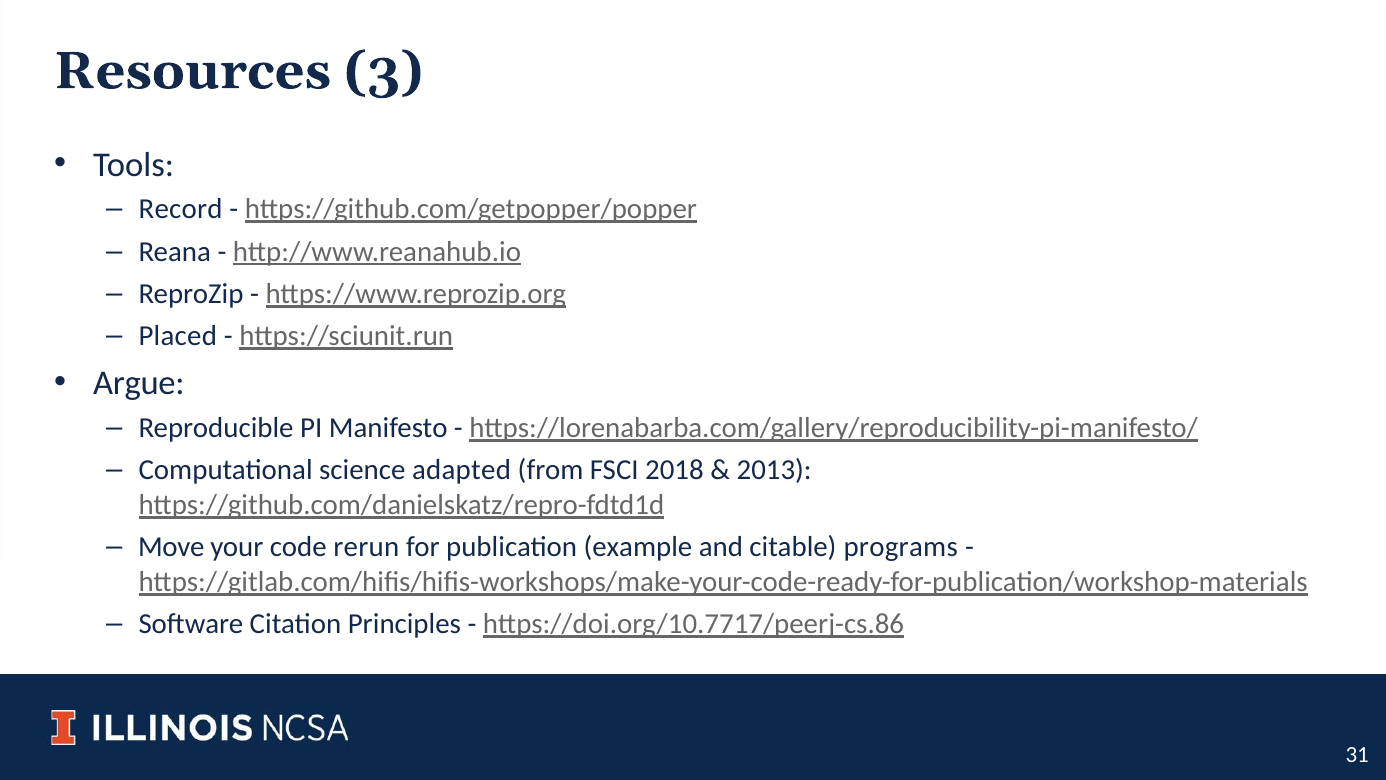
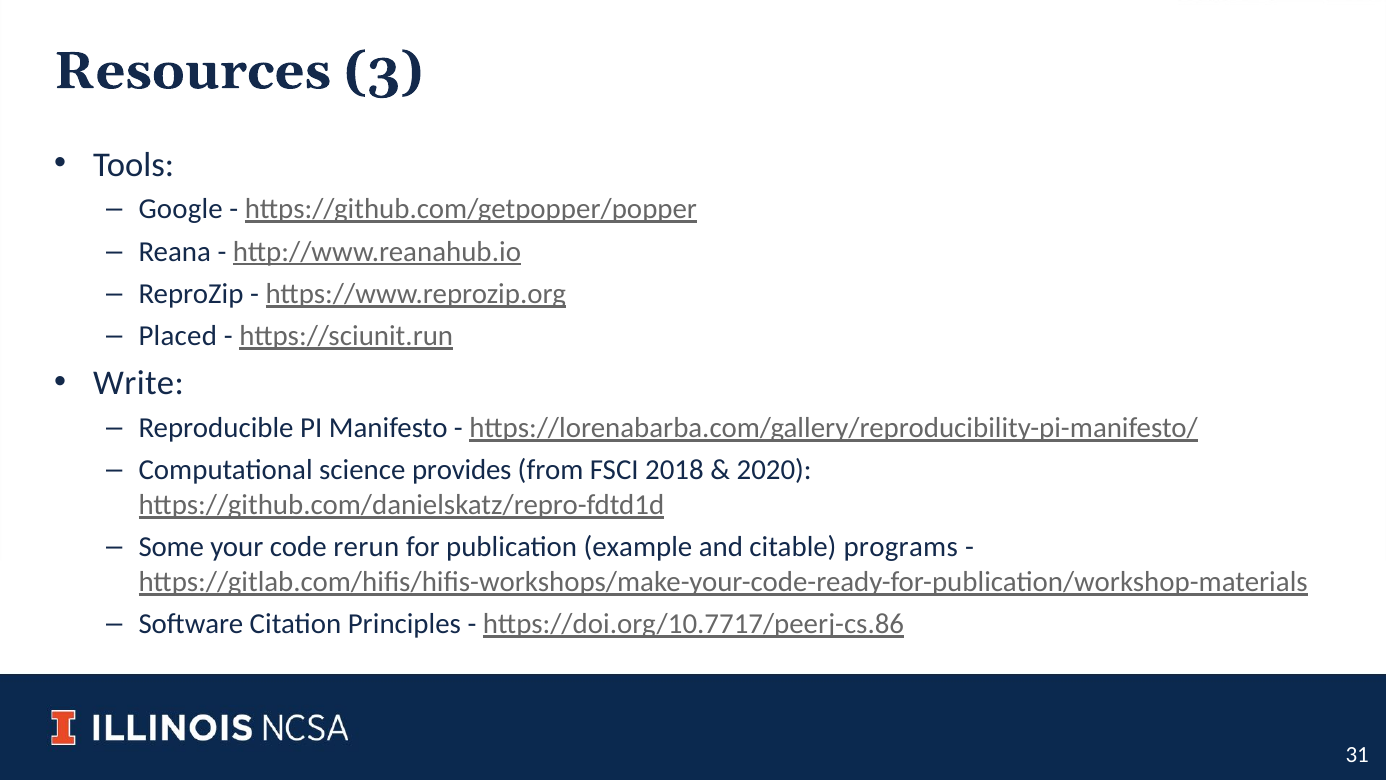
Record: Record -> Google
Argue: Argue -> Write
adapted: adapted -> provides
2013: 2013 -> 2020
Move: Move -> Some
